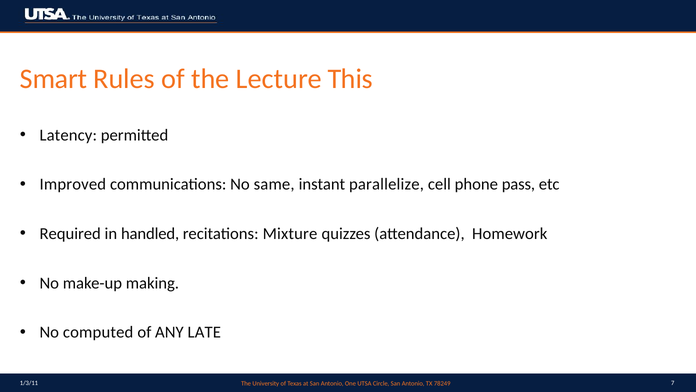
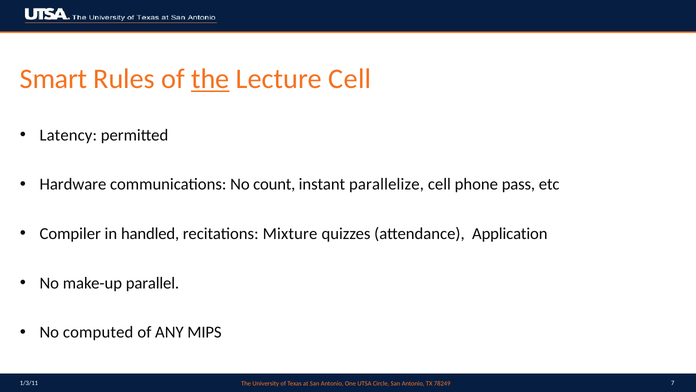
the at (210, 79) underline: none -> present
Lecture This: This -> Cell
Improved: Improved -> Hardware
same: same -> count
Required: Required -> Compiler
Homework: Homework -> Application
making: making -> parallel
LATE: LATE -> MIPS
